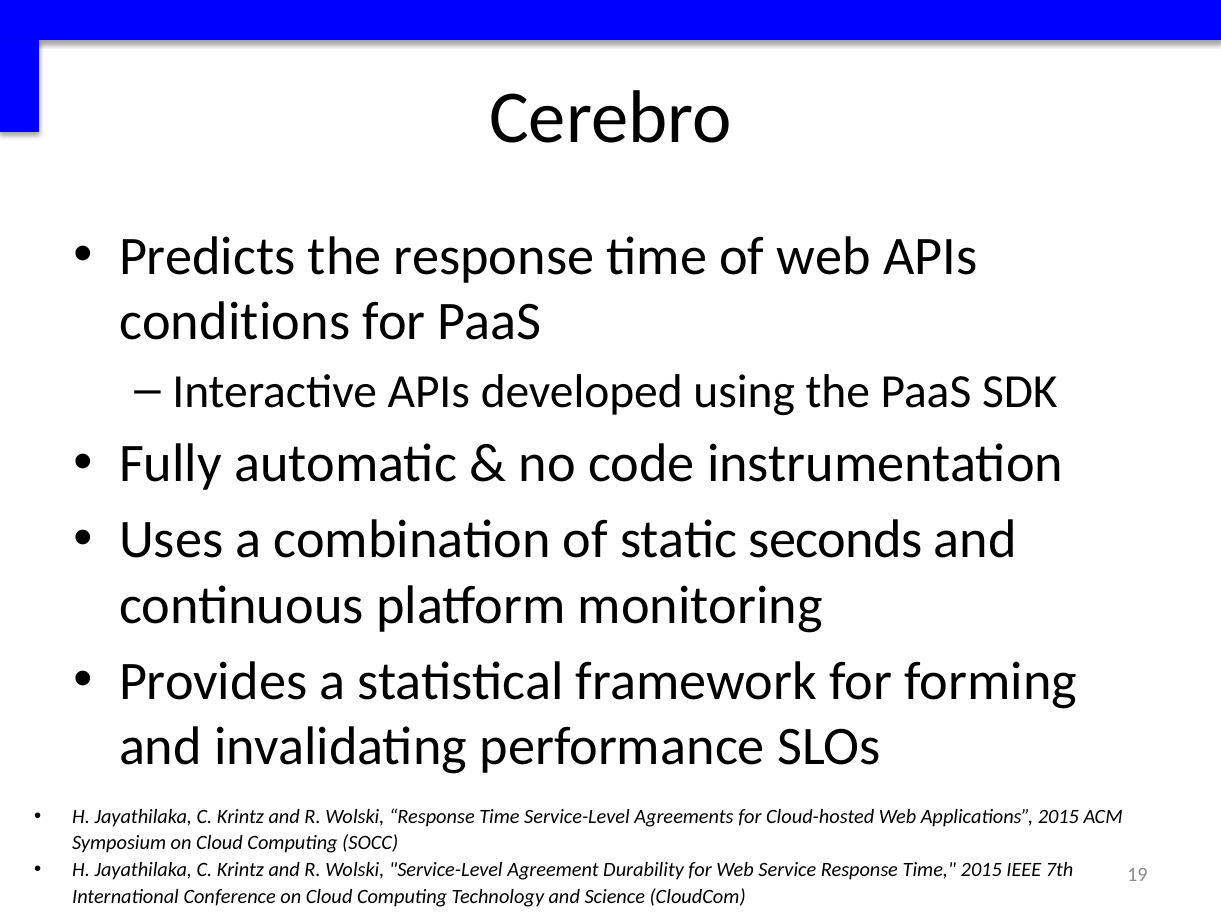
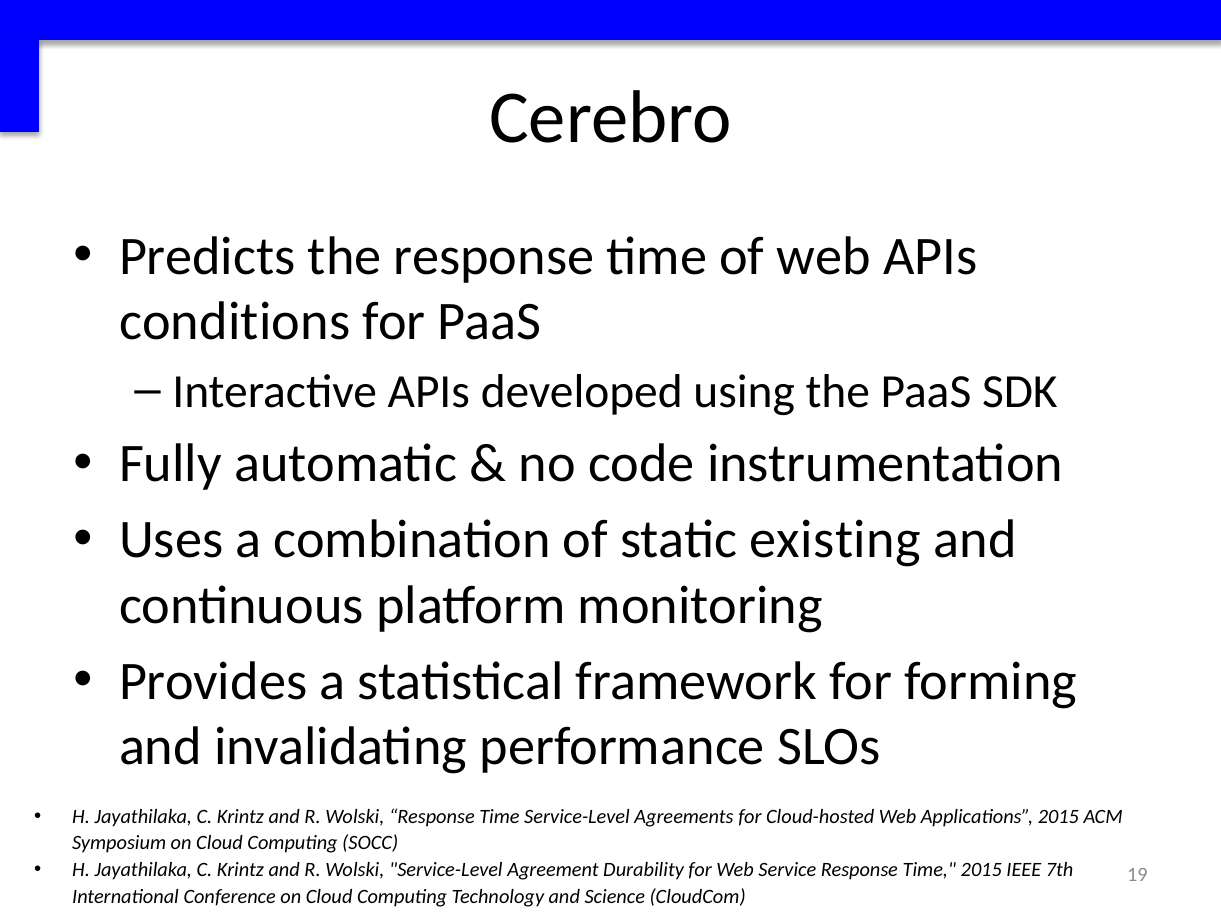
seconds: seconds -> existing
